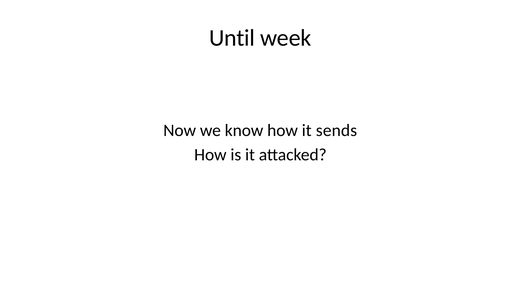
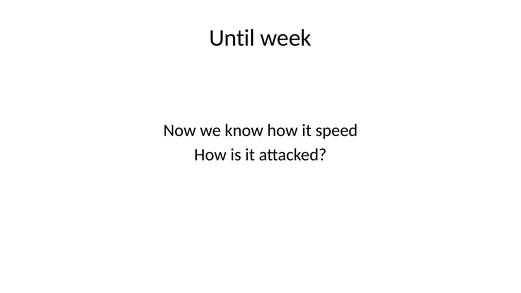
sends: sends -> speed
